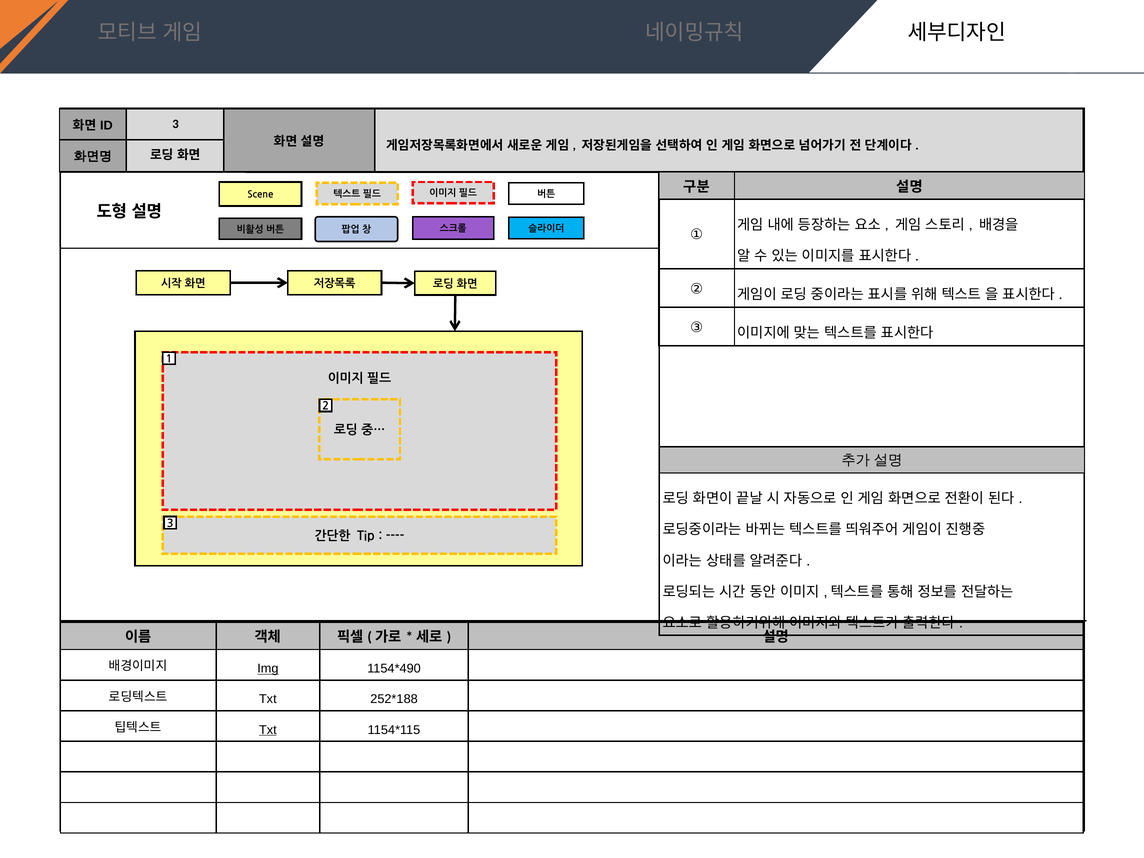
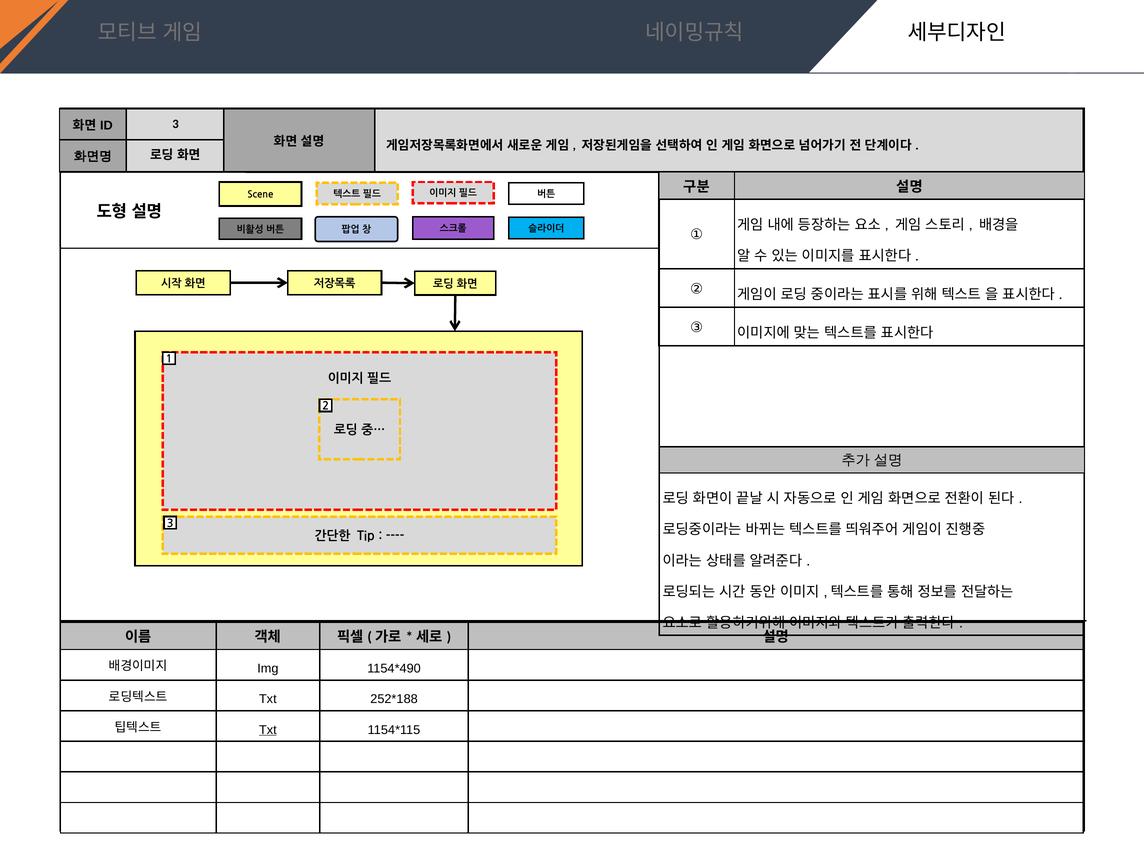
Img underline: present -> none
